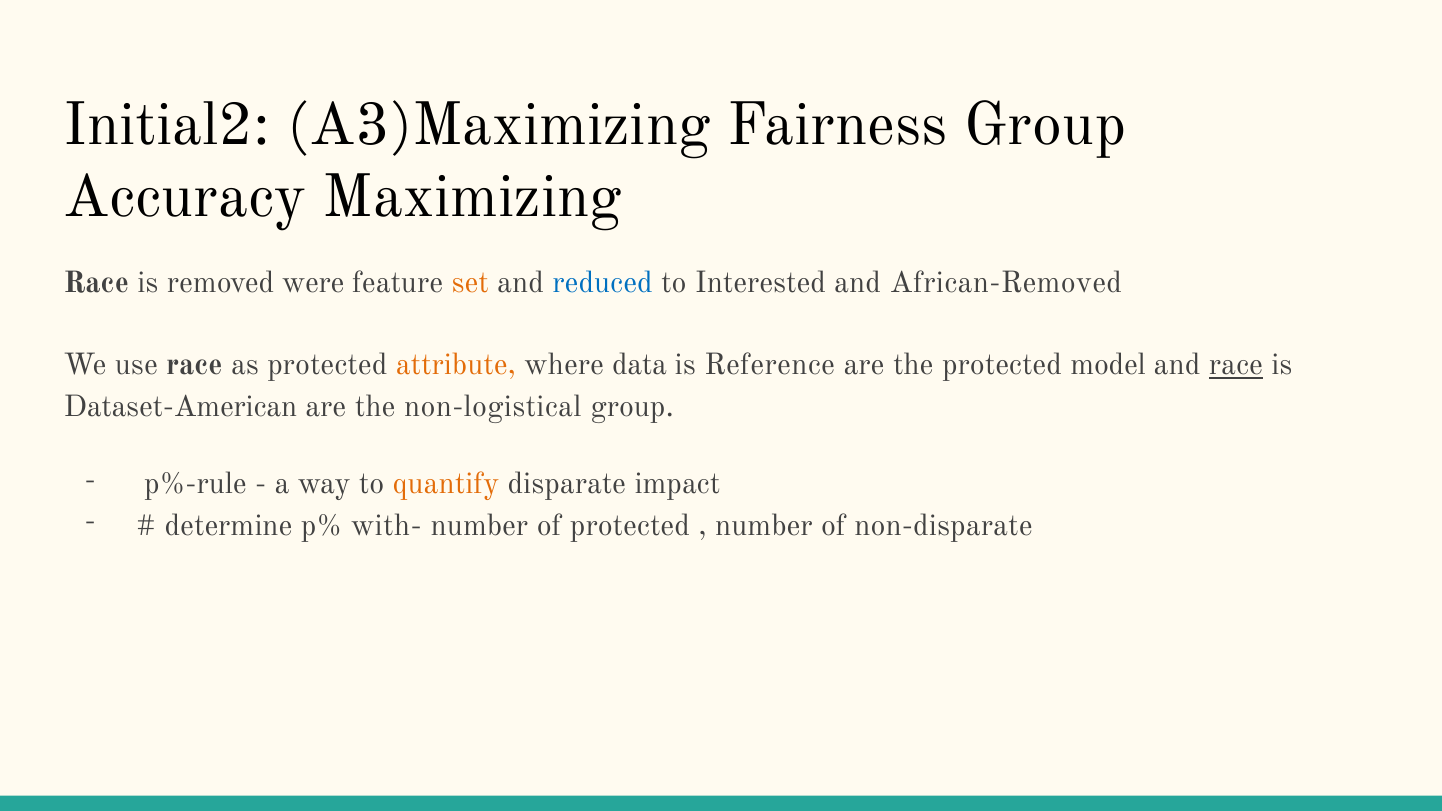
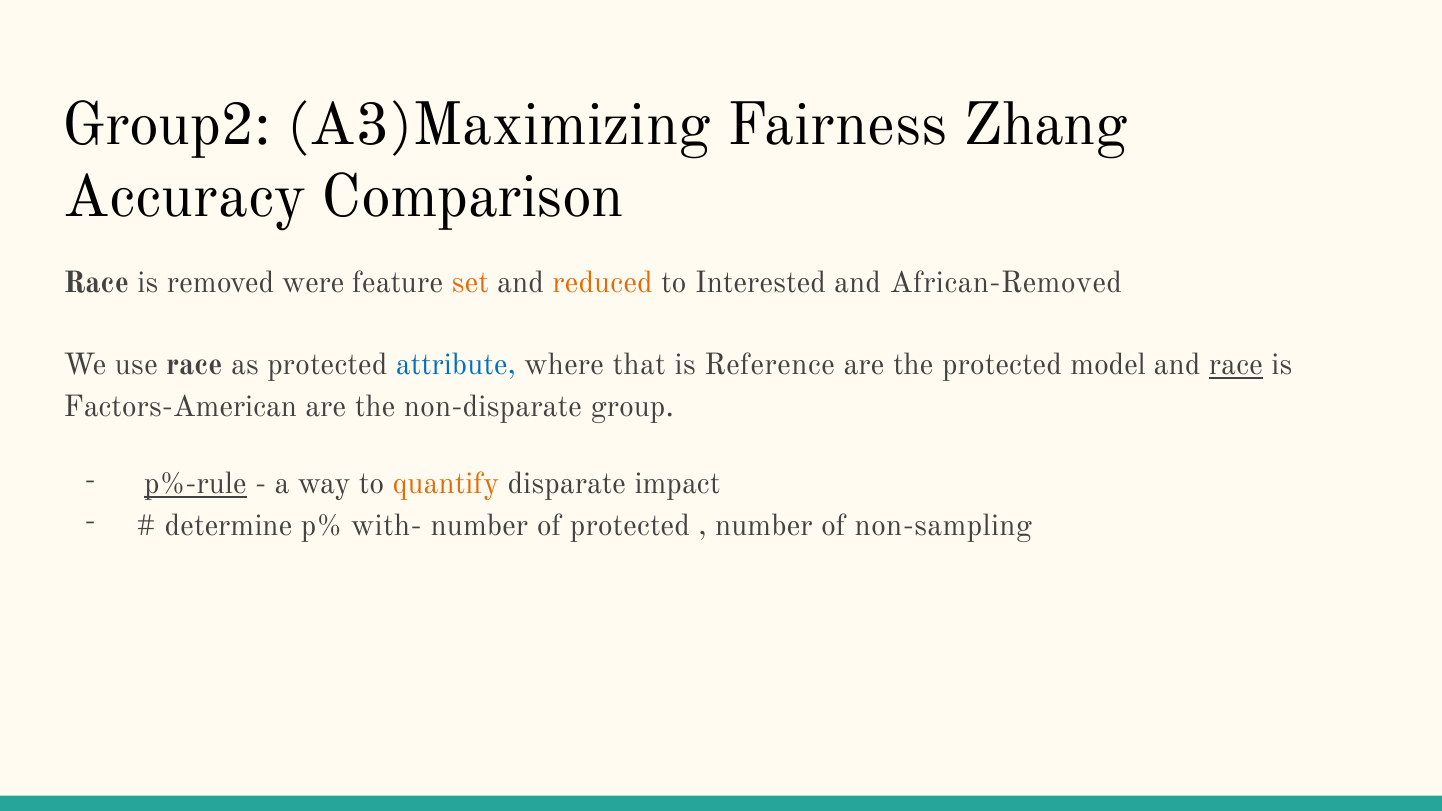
Initial2: Initial2 -> Group2
Fairness Group: Group -> Zhang
Maximizing: Maximizing -> Comparison
reduced colour: blue -> orange
attribute colour: orange -> blue
data: data -> that
Dataset-American: Dataset-American -> Factors-American
non-logistical: non-logistical -> non-disparate
p%-rule underline: none -> present
non-disparate: non-disparate -> non-sampling
